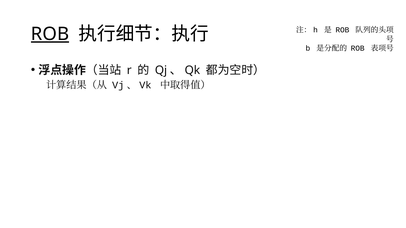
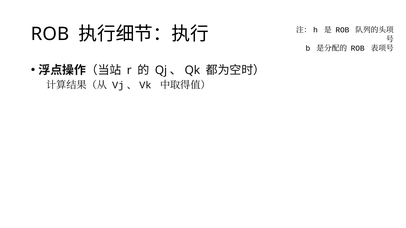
ROB at (50, 34) underline: present -> none
